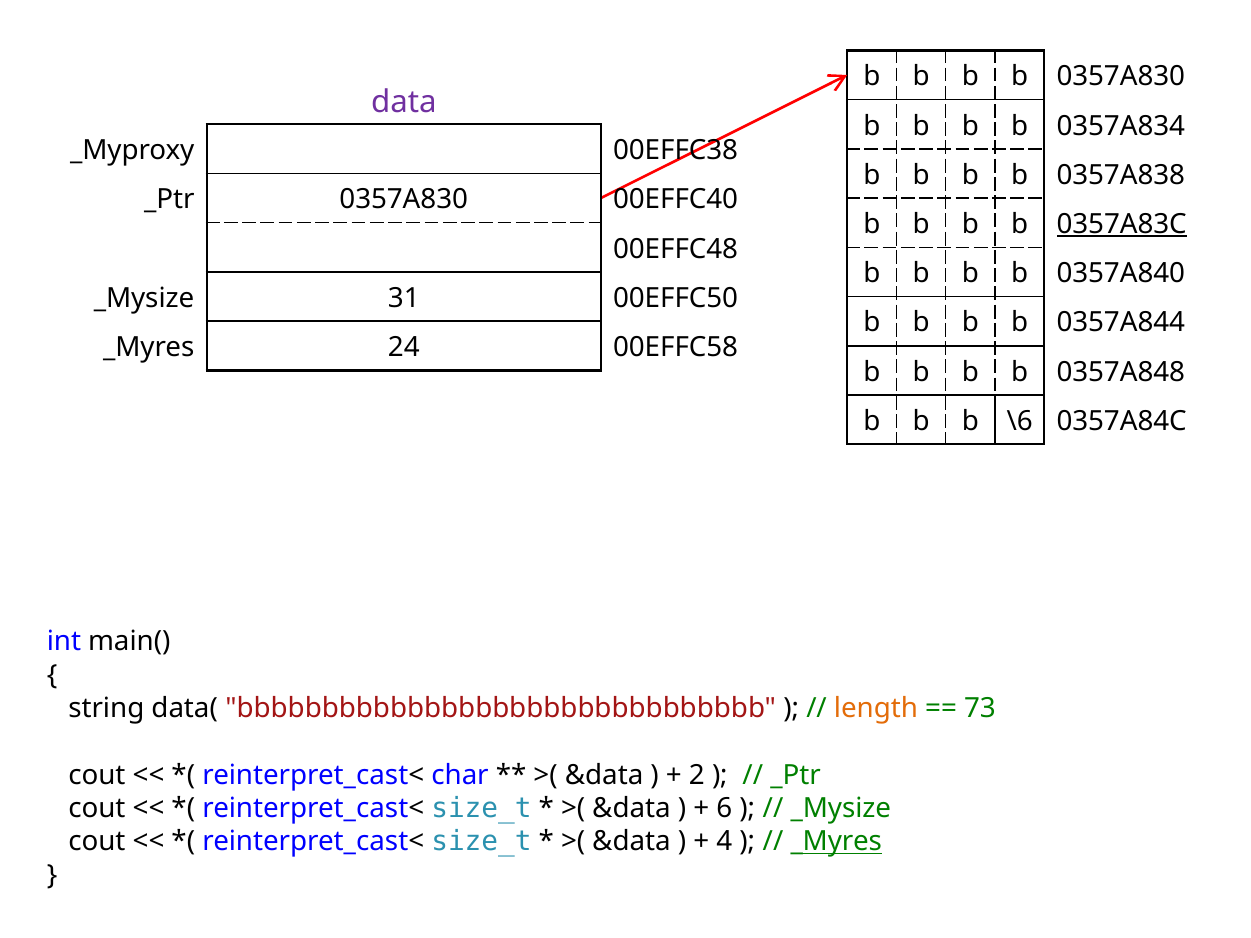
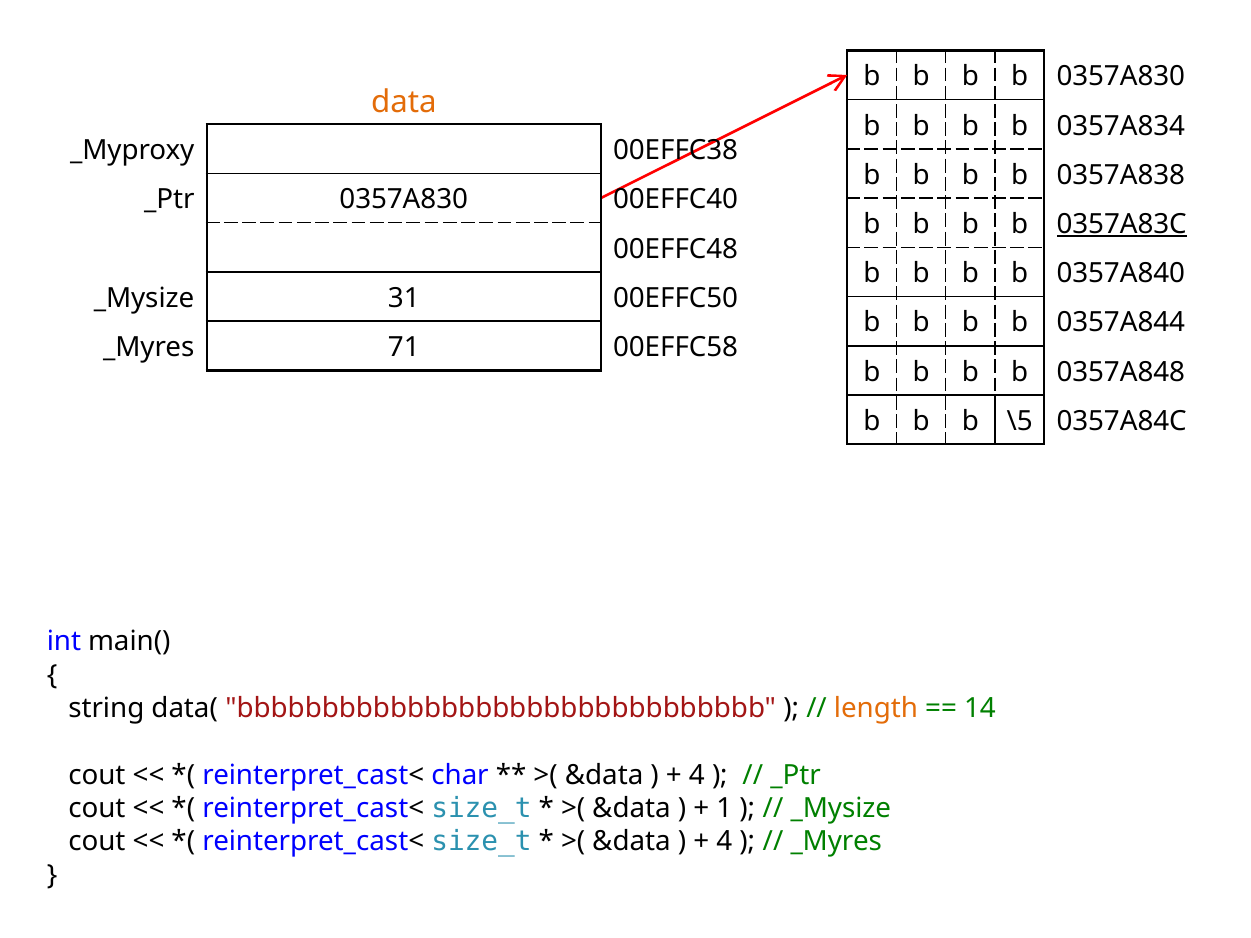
data colour: purple -> orange
24: 24 -> 71
\6: \6 -> \5
73: 73 -> 14
2 at (697, 775): 2 -> 4
6: 6 -> 1
_Myres at (836, 842) underline: present -> none
